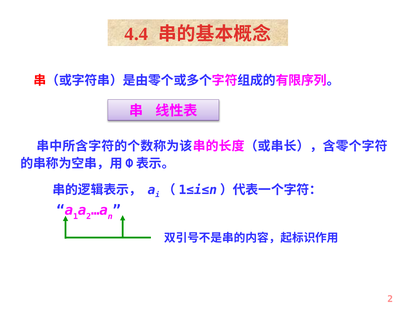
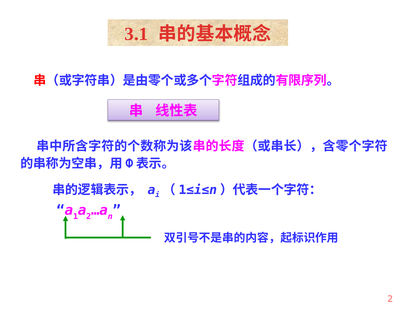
4.4: 4.4 -> 3.1
